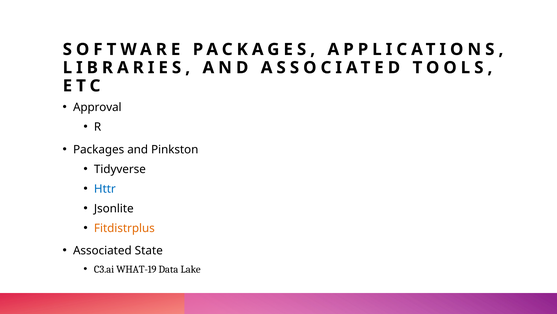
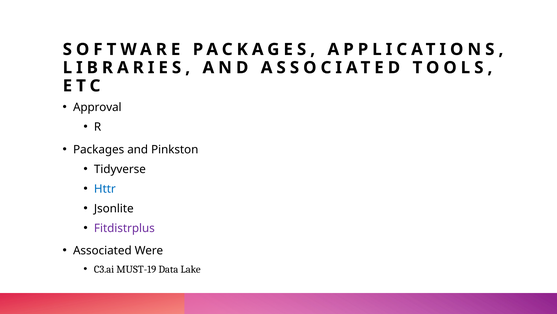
Fitdistrplus colour: orange -> purple
State: State -> Were
WHAT-19: WHAT-19 -> MUST-19
